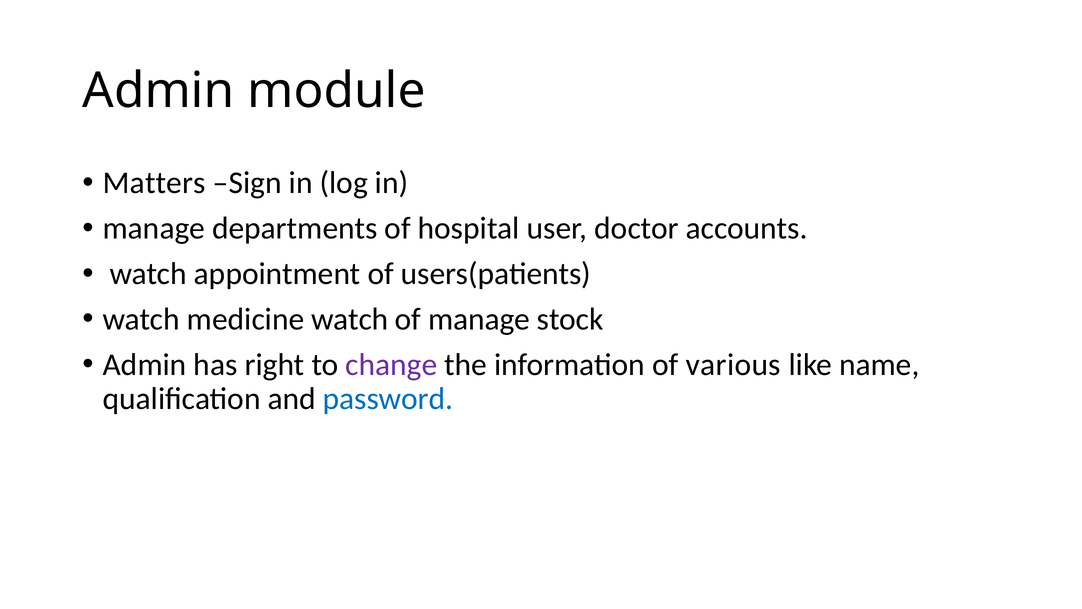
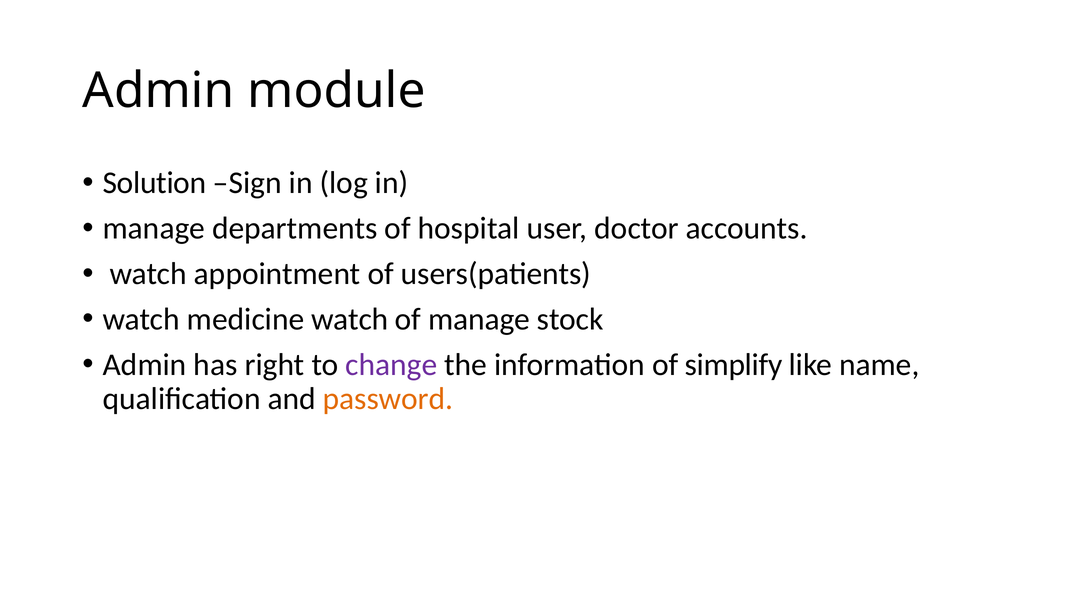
Matters: Matters -> Solution
various: various -> simplify
password colour: blue -> orange
